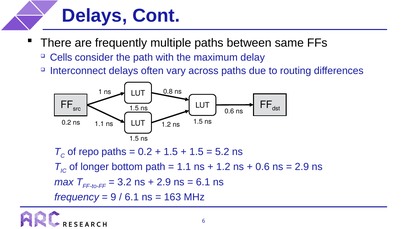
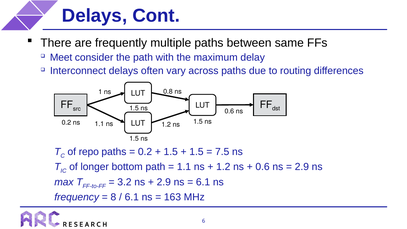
Cells: Cells -> Meet
5.2: 5.2 -> 7.5
9: 9 -> 8
